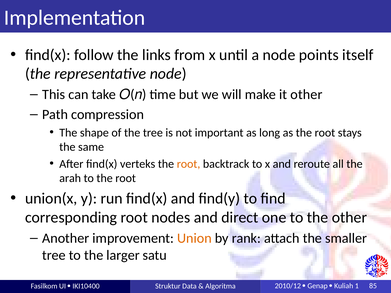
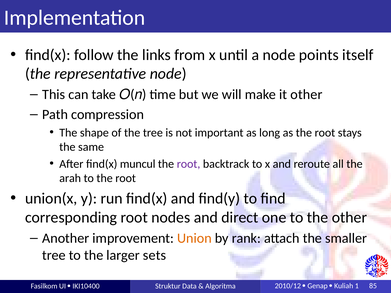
verteks: verteks -> muncul
root at (189, 164) colour: orange -> purple
satu: satu -> sets
